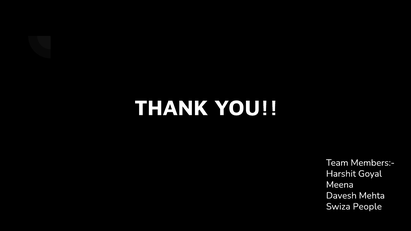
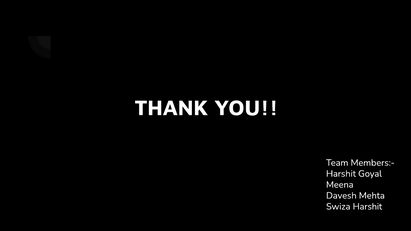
Swiza People: People -> Harshit
